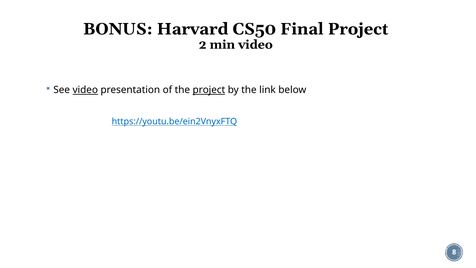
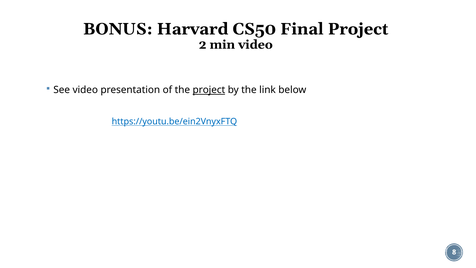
video at (85, 90) underline: present -> none
